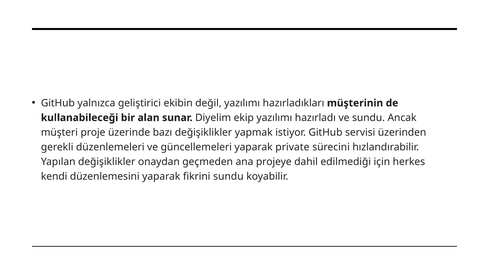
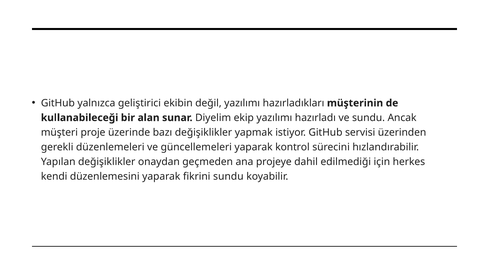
private: private -> kontrol
